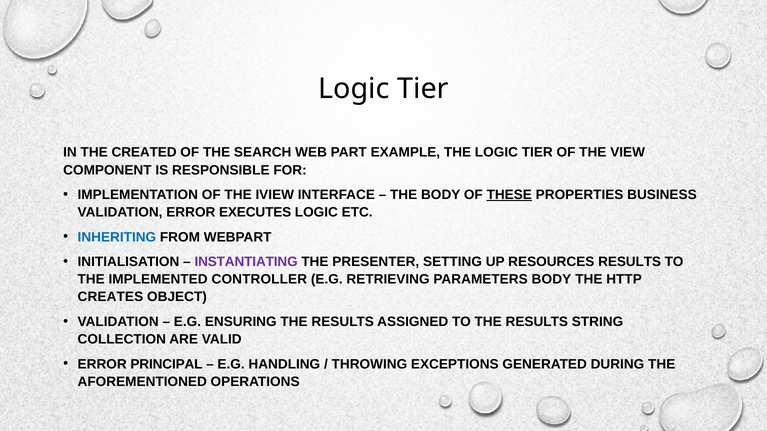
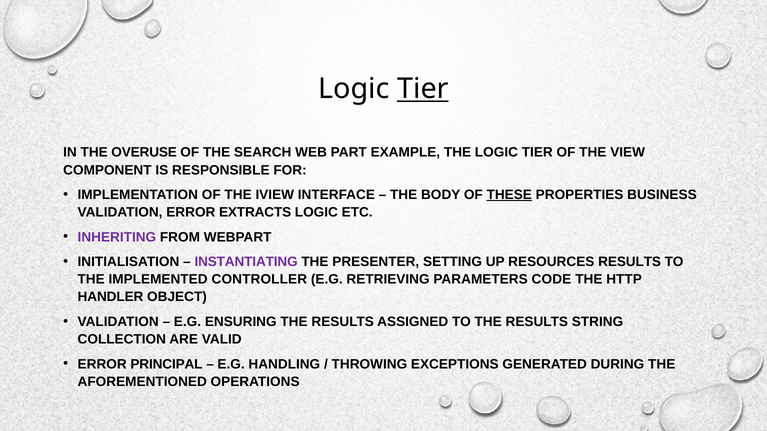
Tier at (423, 89) underline: none -> present
CREATED: CREATED -> OVERUSE
EXECUTES: EXECUTES -> EXTRACTS
INHERITING colour: blue -> purple
PARAMETERS BODY: BODY -> CODE
CREATES: CREATES -> HANDLER
